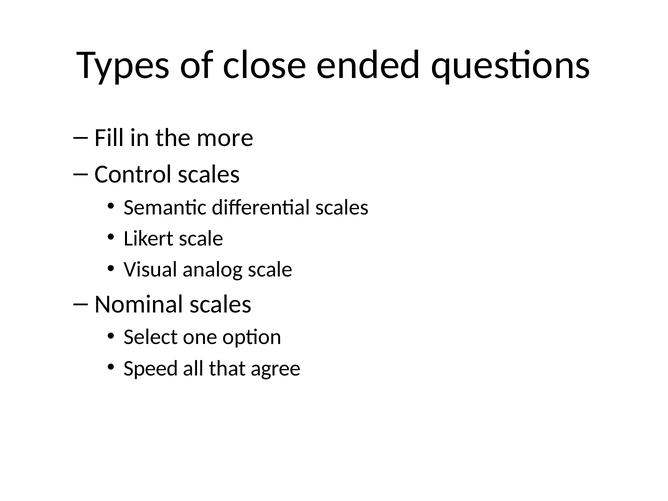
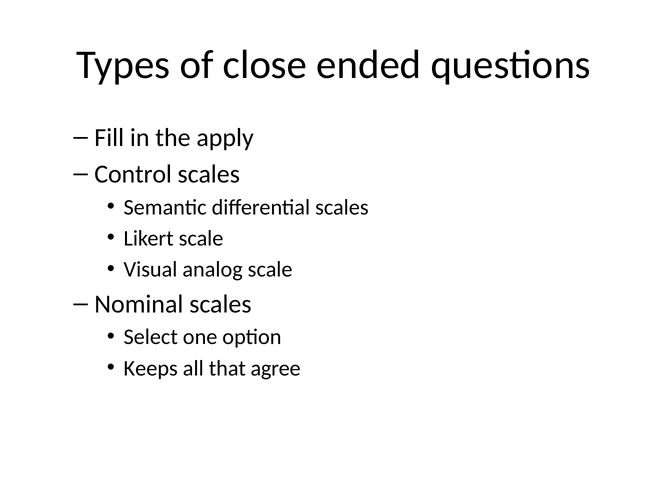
more: more -> apply
Speed: Speed -> Keeps
